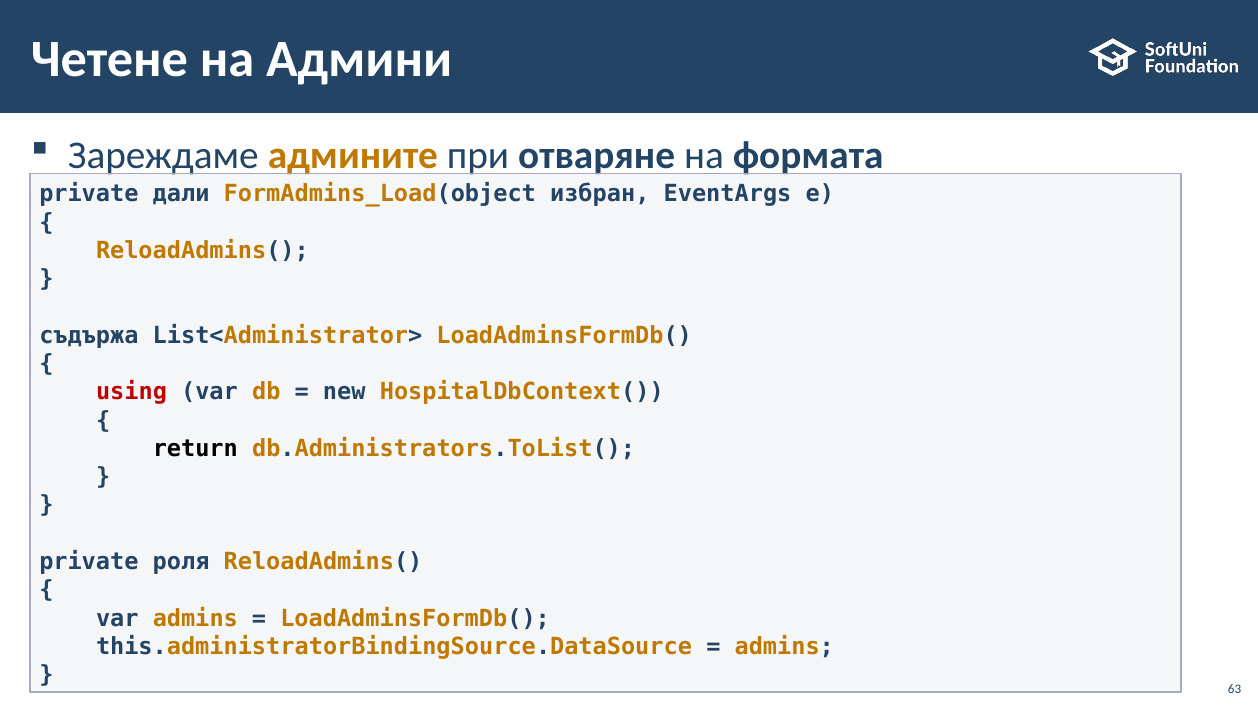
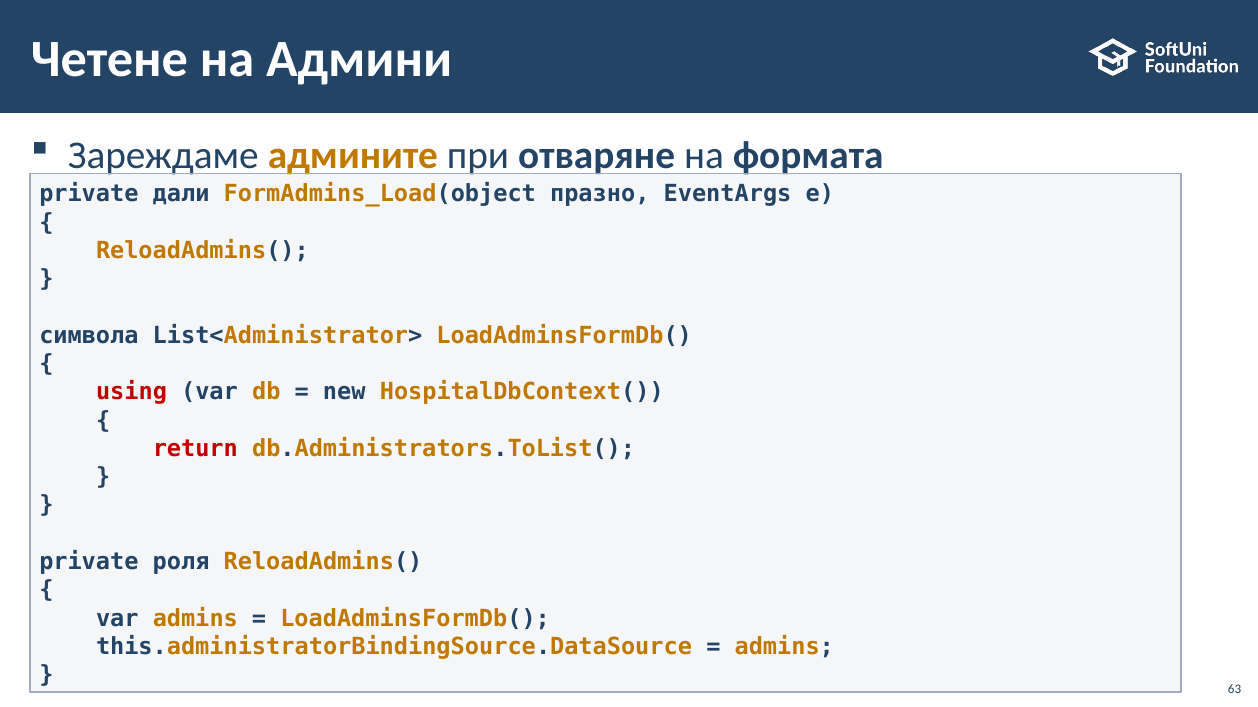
избран: избран -> празно
съдържа: съдържа -> символа
return colour: black -> red
